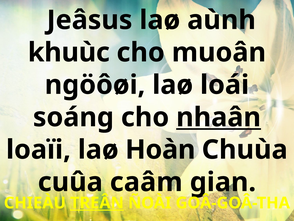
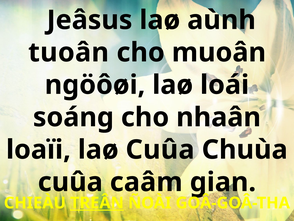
khuùc: khuùc -> tuoân
nhaân underline: present -> none
laø Hoàn: Hoàn -> Cuûa
